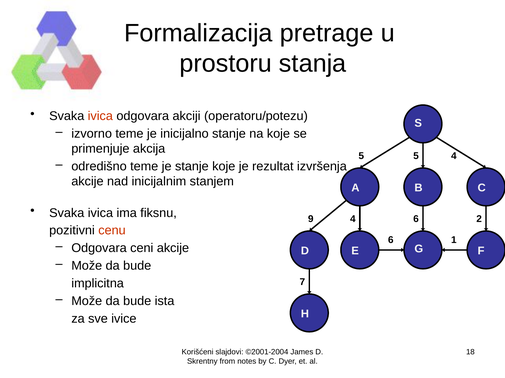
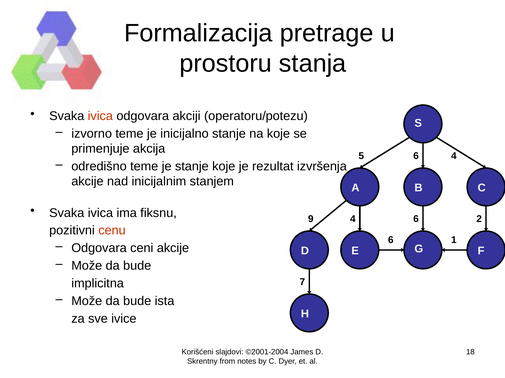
5 5: 5 -> 6
